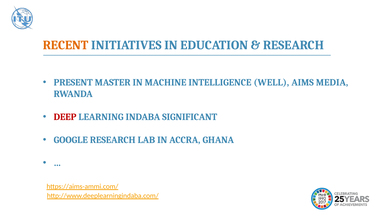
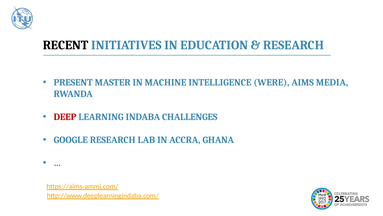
RECENT colour: orange -> black
WELL: WELL -> WERE
SIGNIFICANT: SIGNIFICANT -> CHALLENGES
